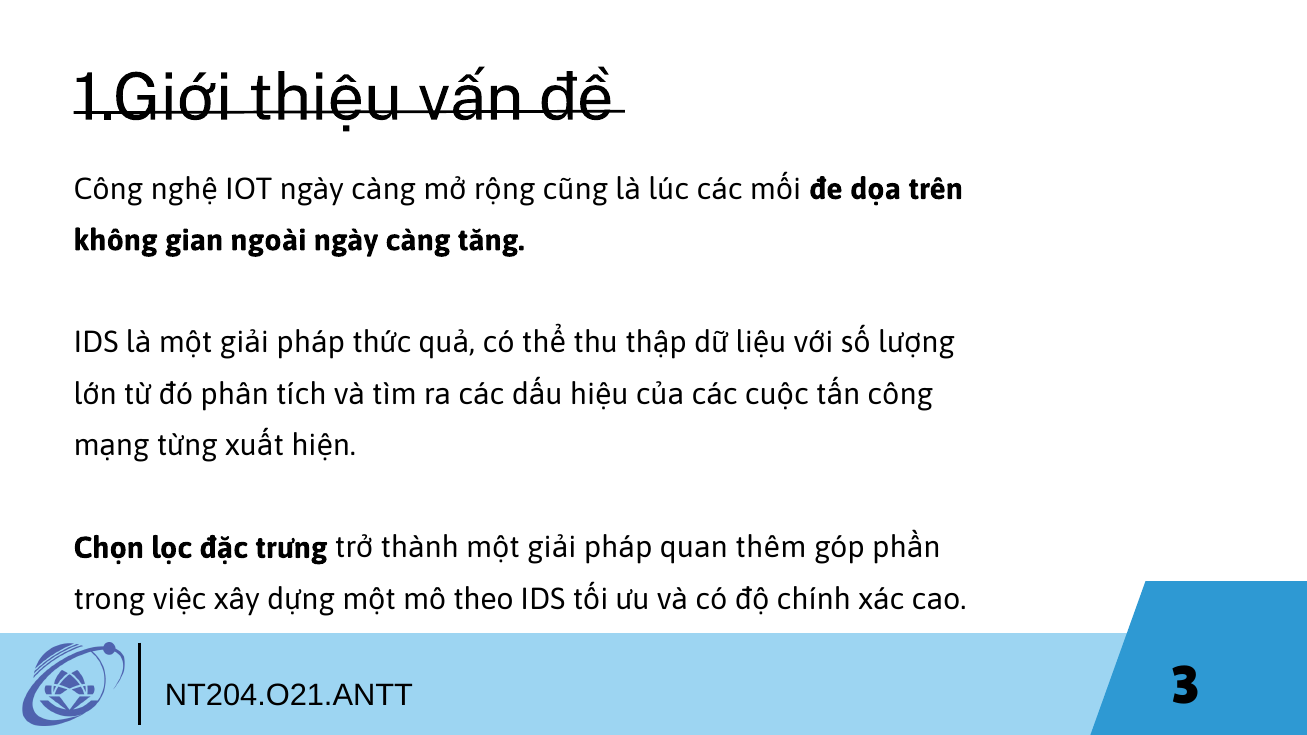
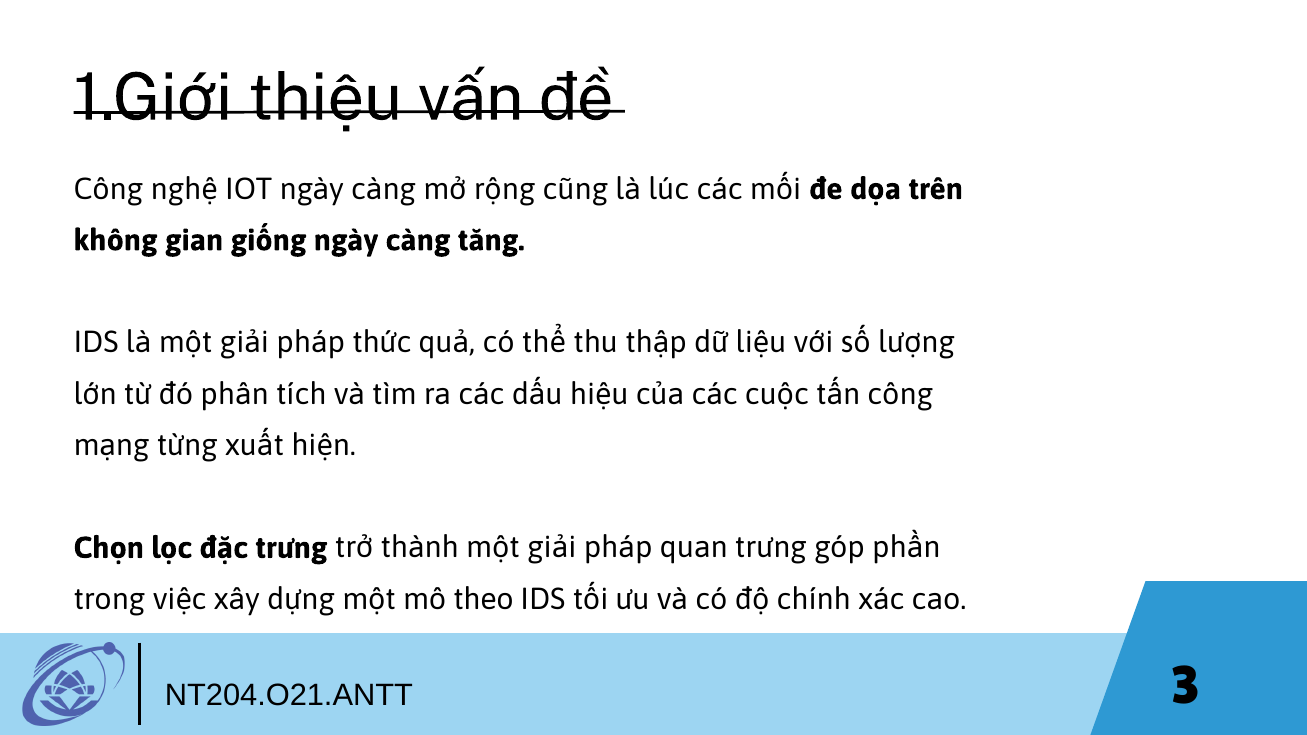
ngoài: ngoài -> giống
quan thêm: thêm -> trưng
